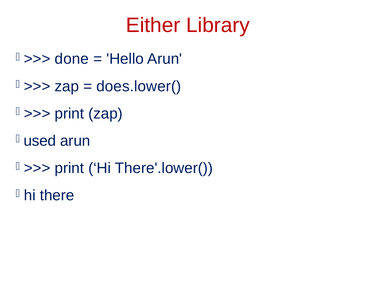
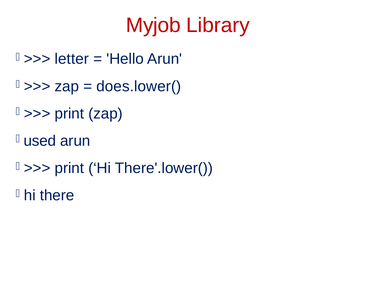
Either: Either -> Myjob
done: done -> letter
